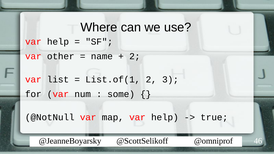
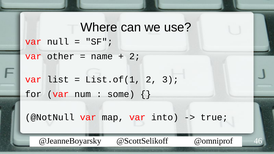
help at (58, 42): help -> null
map var help: help -> into
